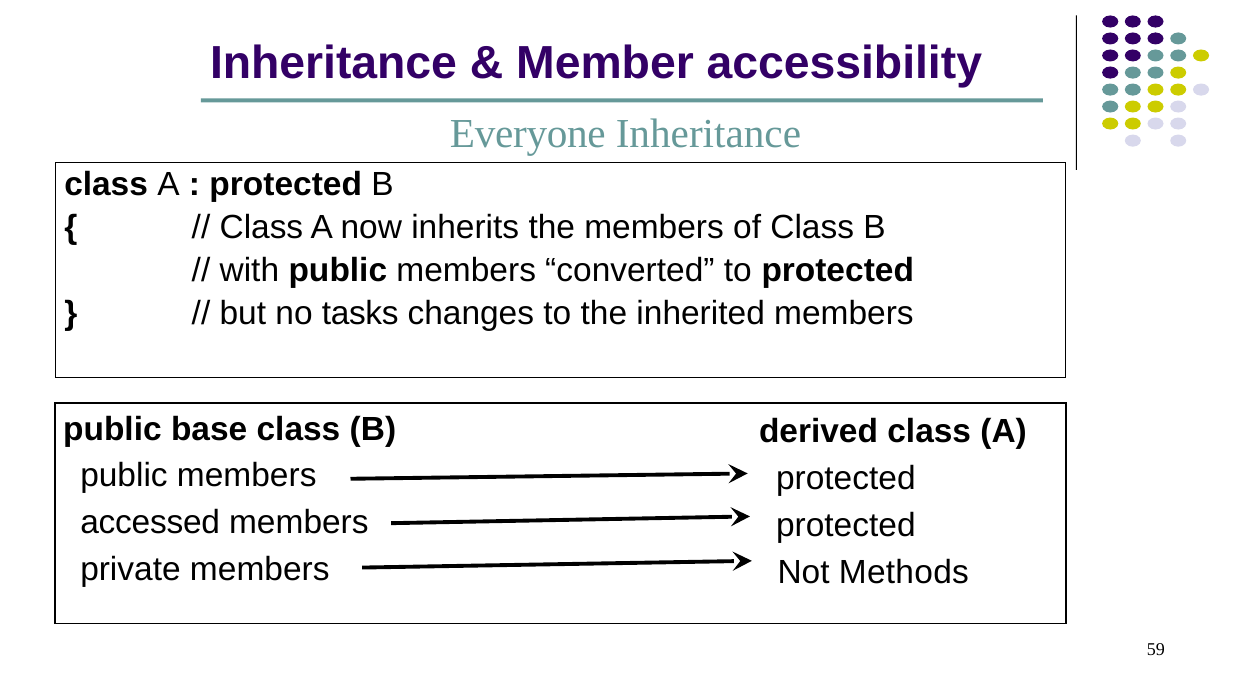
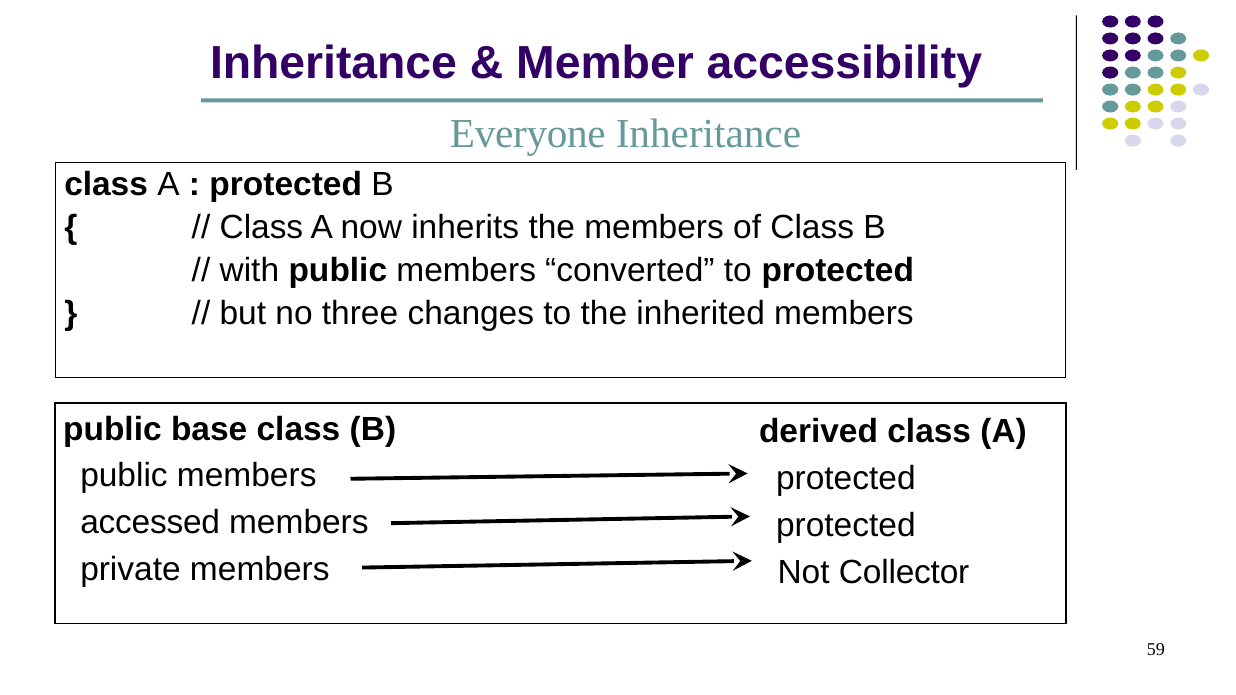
tasks: tasks -> three
Methods: Methods -> Collector
